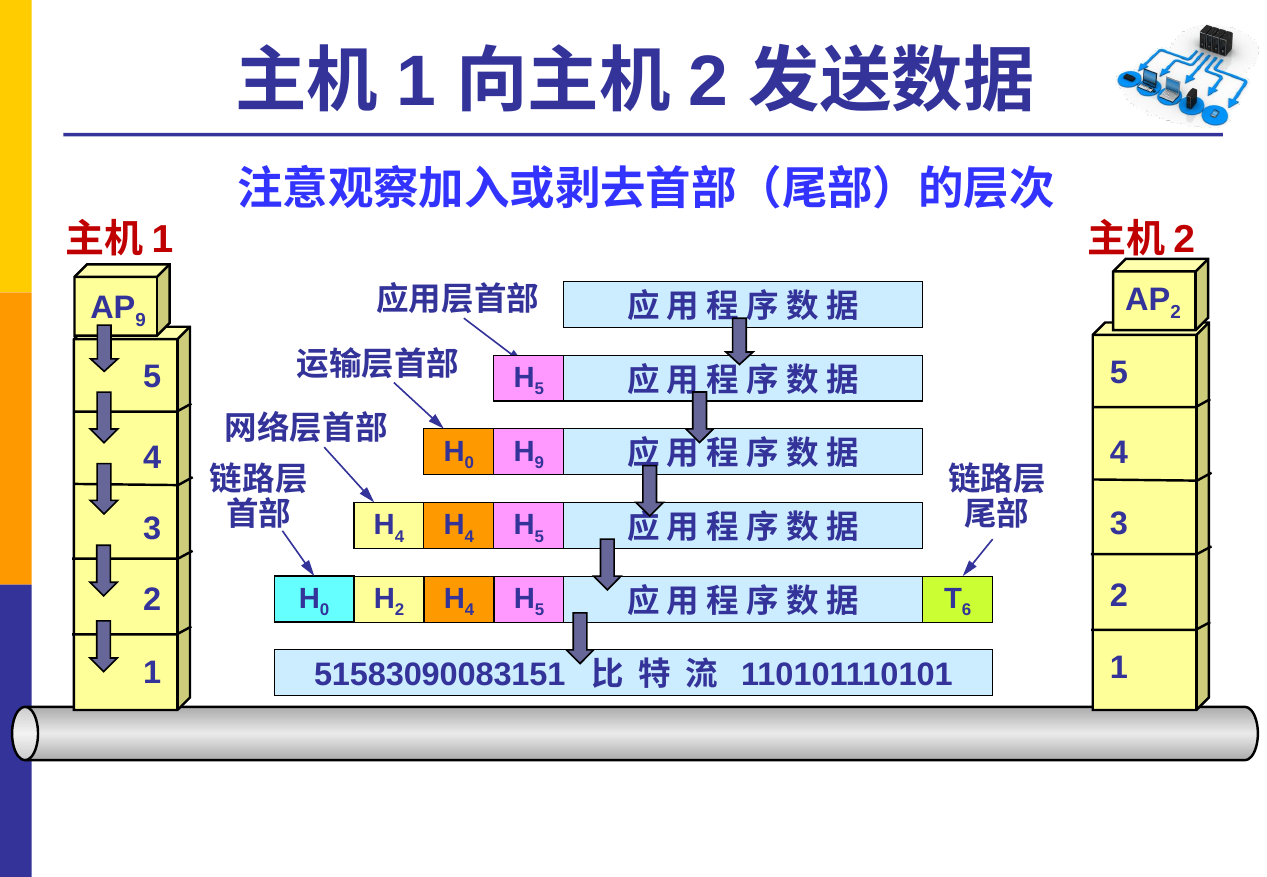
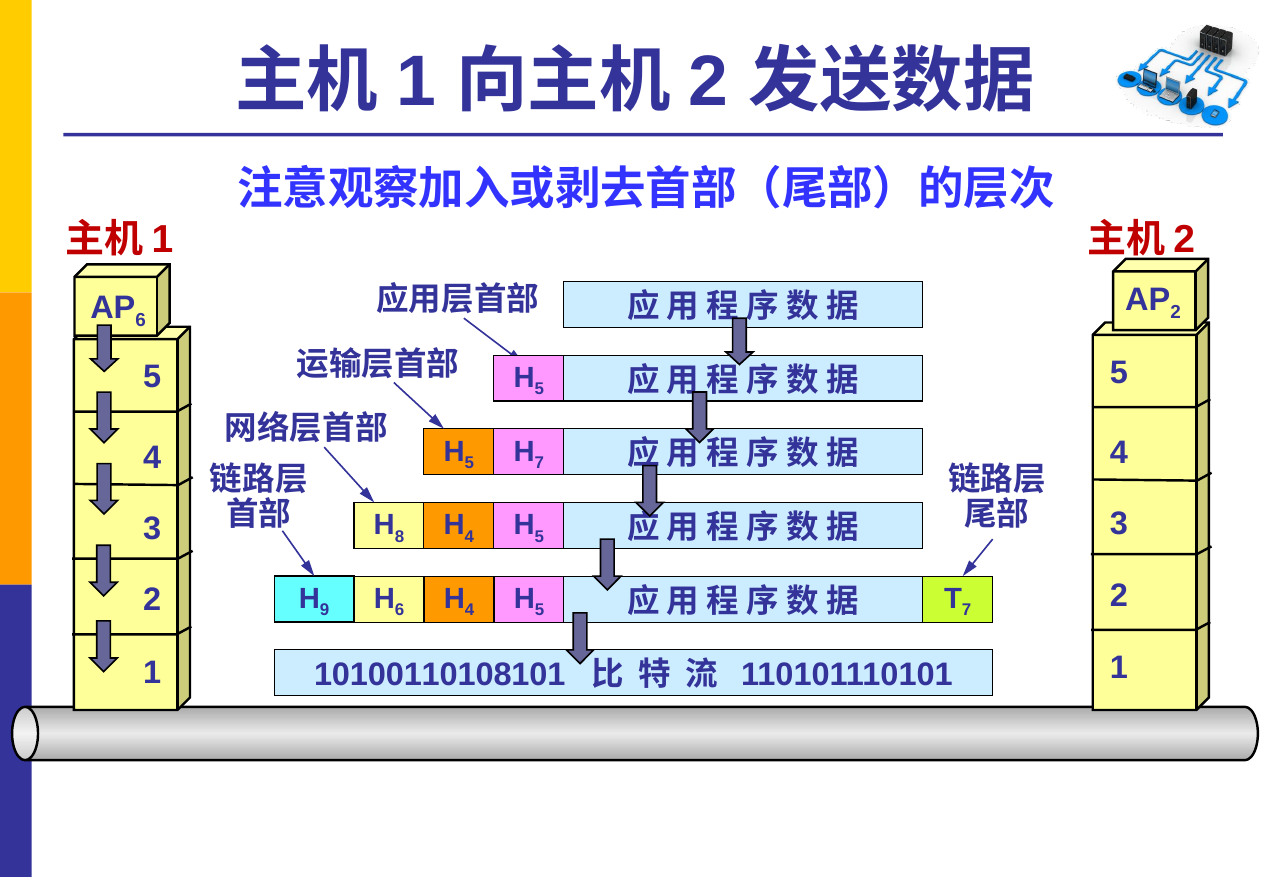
9 at (141, 320): 9 -> 6
0 at (469, 463): 0 -> 5
9 at (539, 463): 9 -> 7
4 at (399, 537): 4 -> 8
0 at (325, 610): 0 -> 9
2 at (400, 610): 2 -> 6
6 at (967, 610): 6 -> 7
51583090083151: 51583090083151 -> 10100110108101
